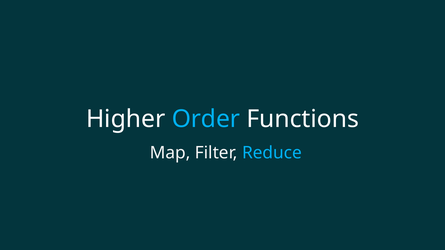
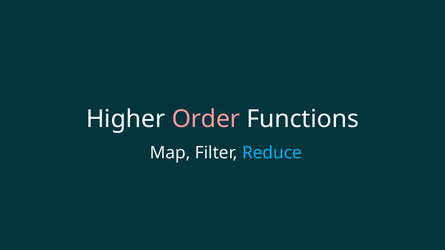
Order colour: light blue -> pink
